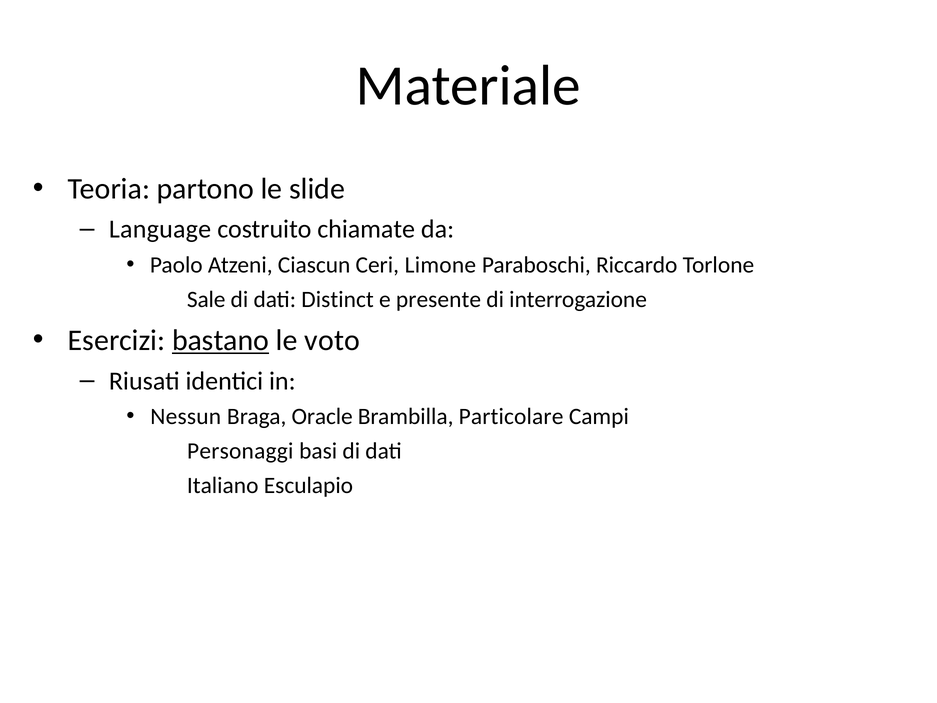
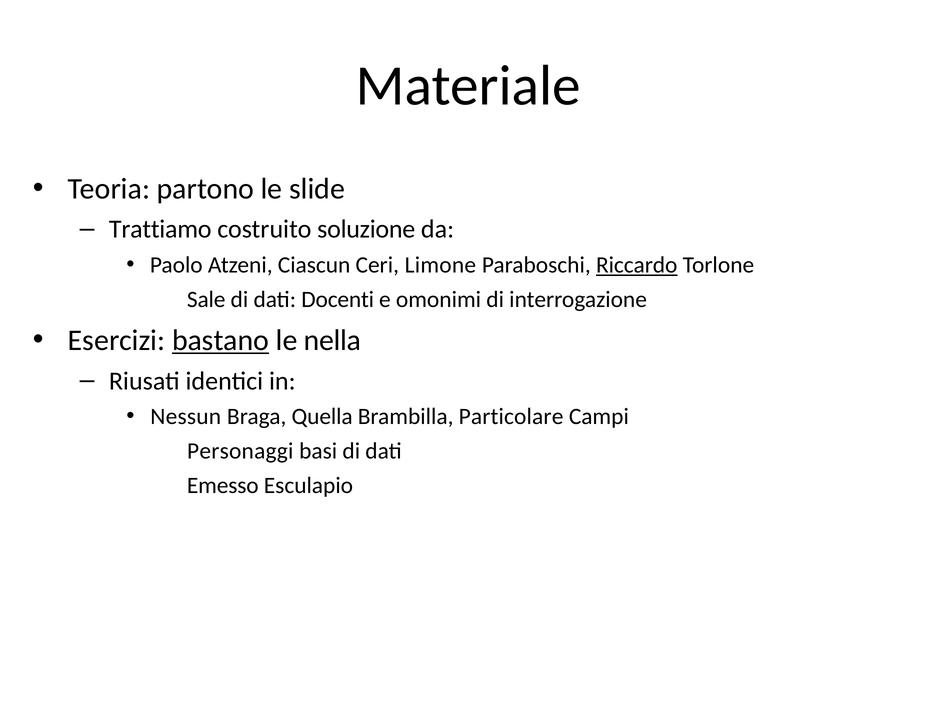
Language: Language -> Trattiamo
chiamate: chiamate -> soluzione
Riccardo underline: none -> present
Distinct: Distinct -> Docenti
presente: presente -> omonimi
voto: voto -> nella
Oracle: Oracle -> Quella
Italiano: Italiano -> Emesso
